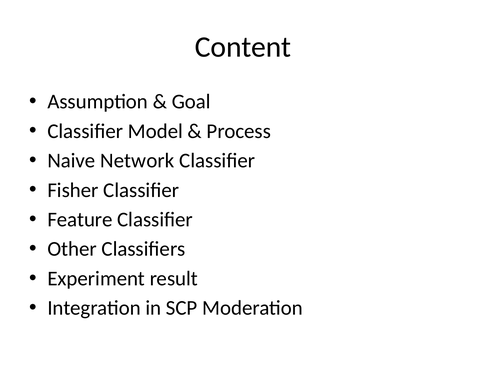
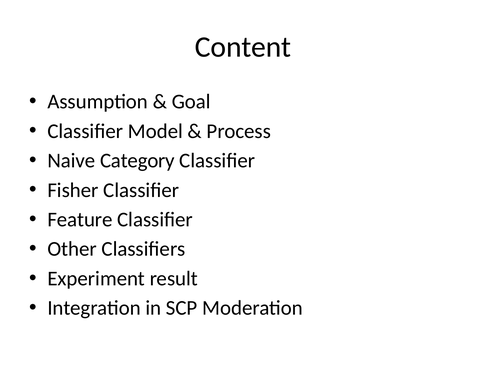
Network: Network -> Category
